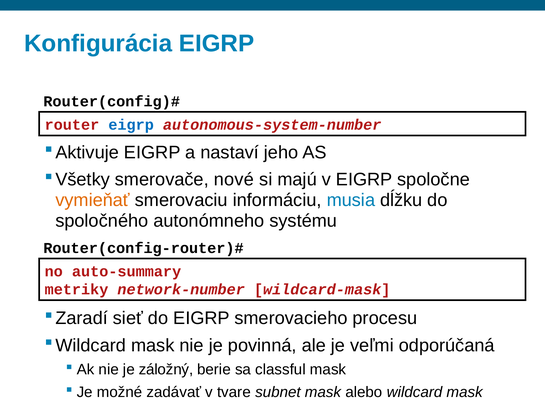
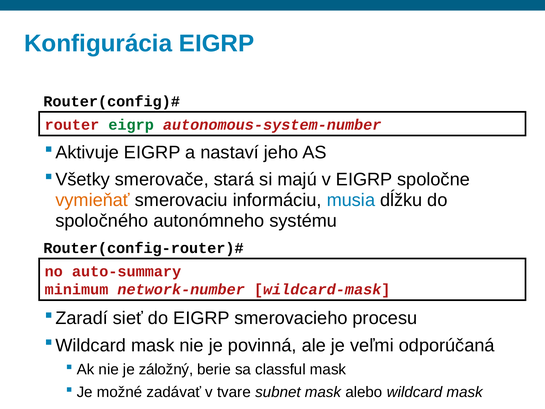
eigrp at (131, 125) colour: blue -> green
nové: nové -> stará
metriky: metriky -> minimum
